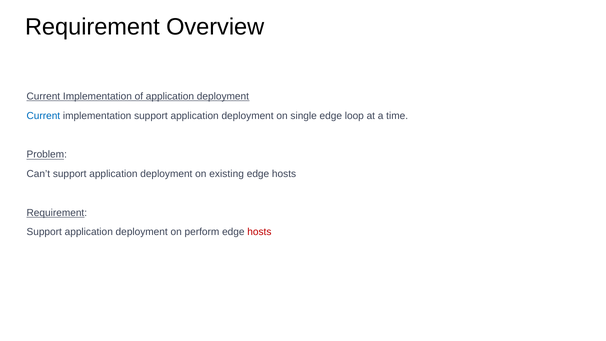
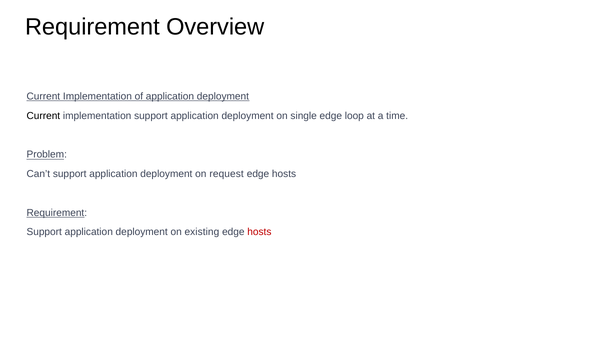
Current at (43, 116) colour: blue -> black
existing: existing -> request
perform: perform -> existing
